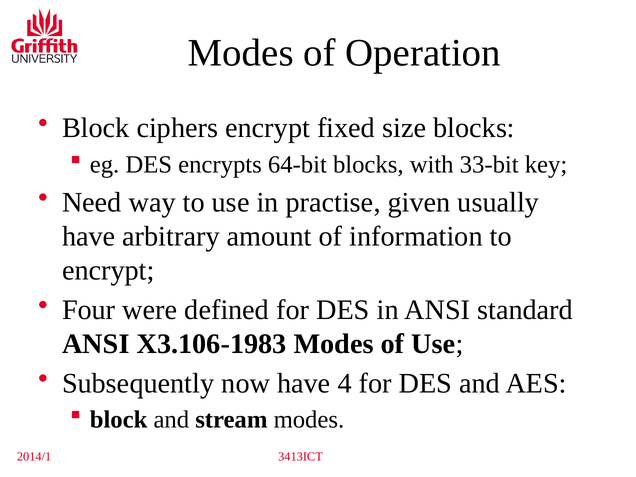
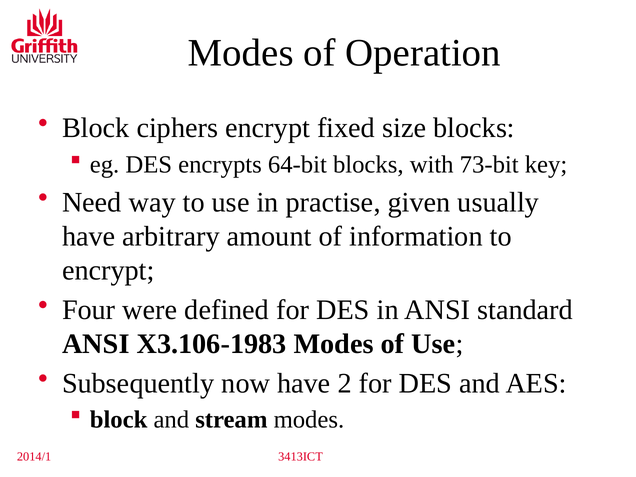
33-bit: 33-bit -> 73-bit
4: 4 -> 2
